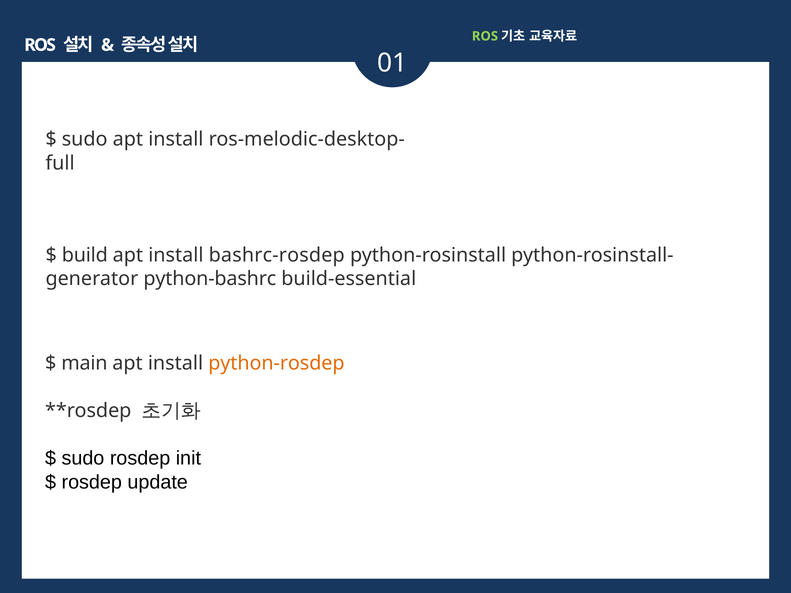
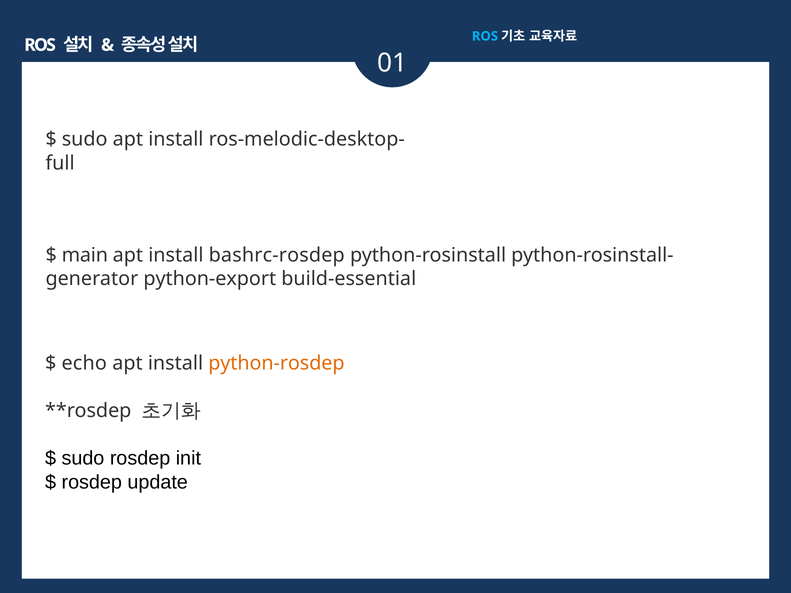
ROS at (485, 36) colour: light green -> light blue
build: build -> main
python-bashrc: python-bashrc -> python-export
main: main -> echo
